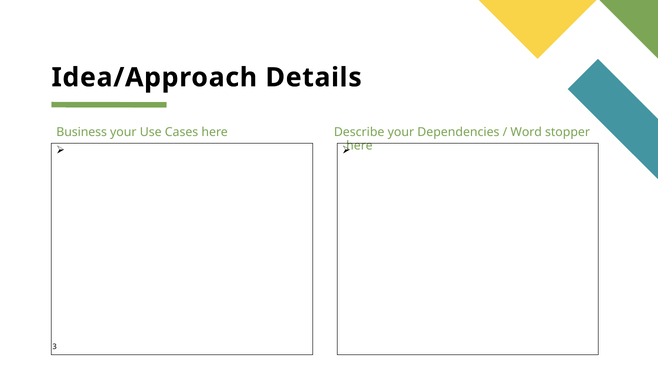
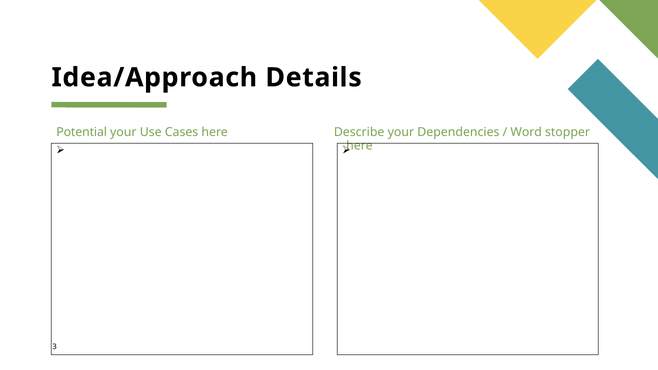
Business: Business -> Potential
